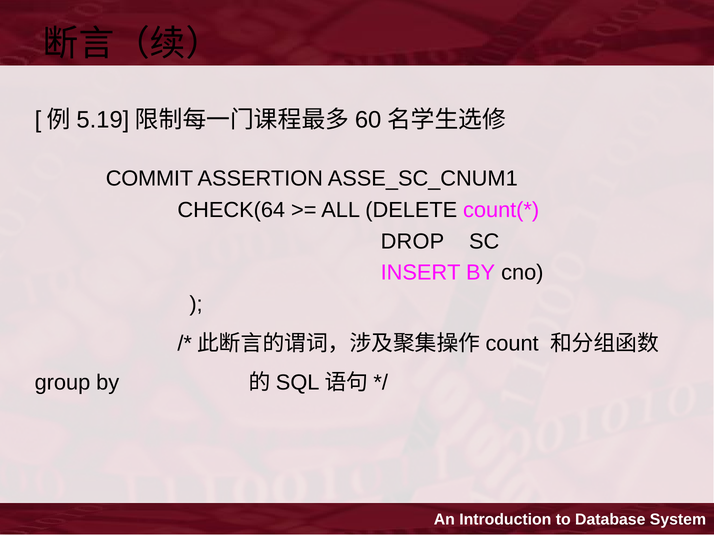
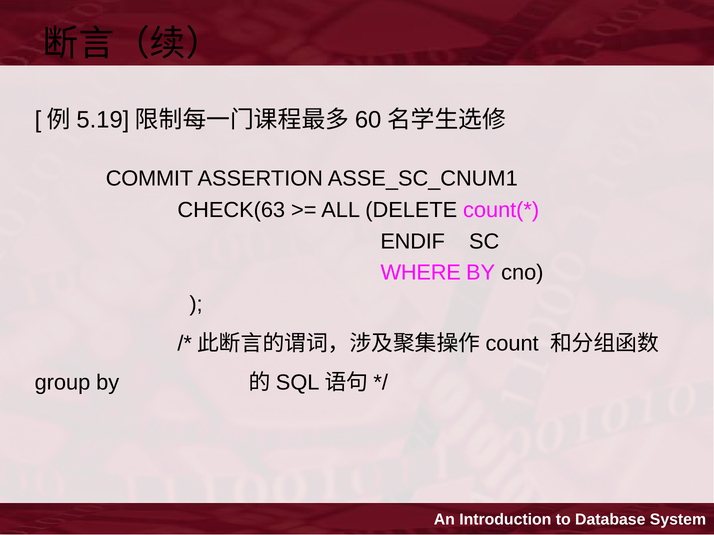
CHECK(64: CHECK(64 -> CHECK(63
DROP: DROP -> ENDIF
INSERT: INSERT -> WHERE
